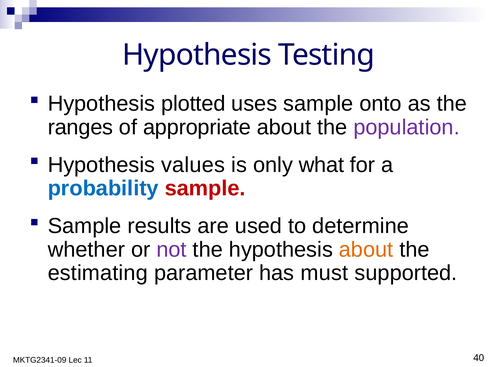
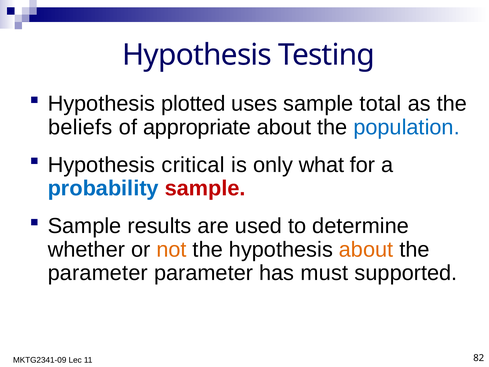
onto: onto -> total
ranges: ranges -> beliefs
population colour: purple -> blue
values: values -> critical
not colour: purple -> orange
estimating at (98, 273): estimating -> parameter
40: 40 -> 82
